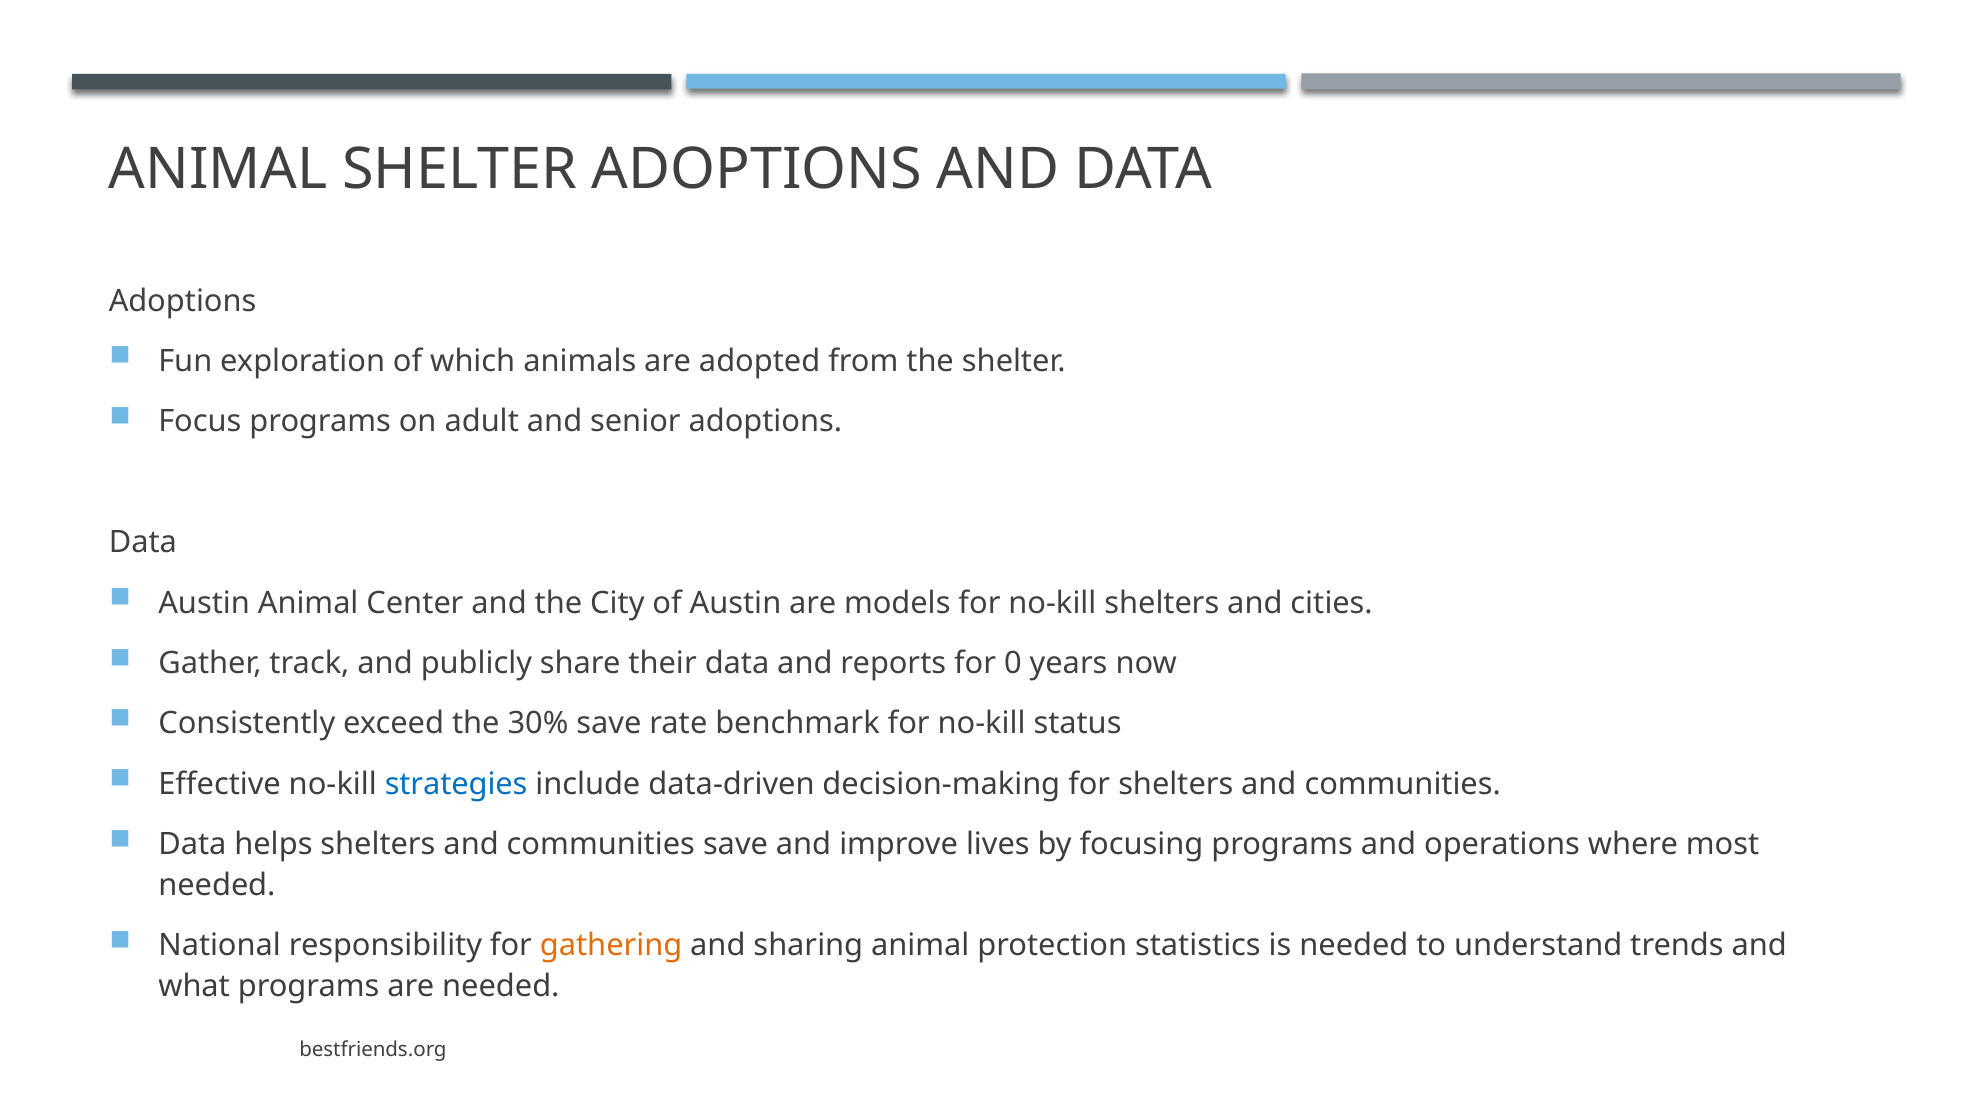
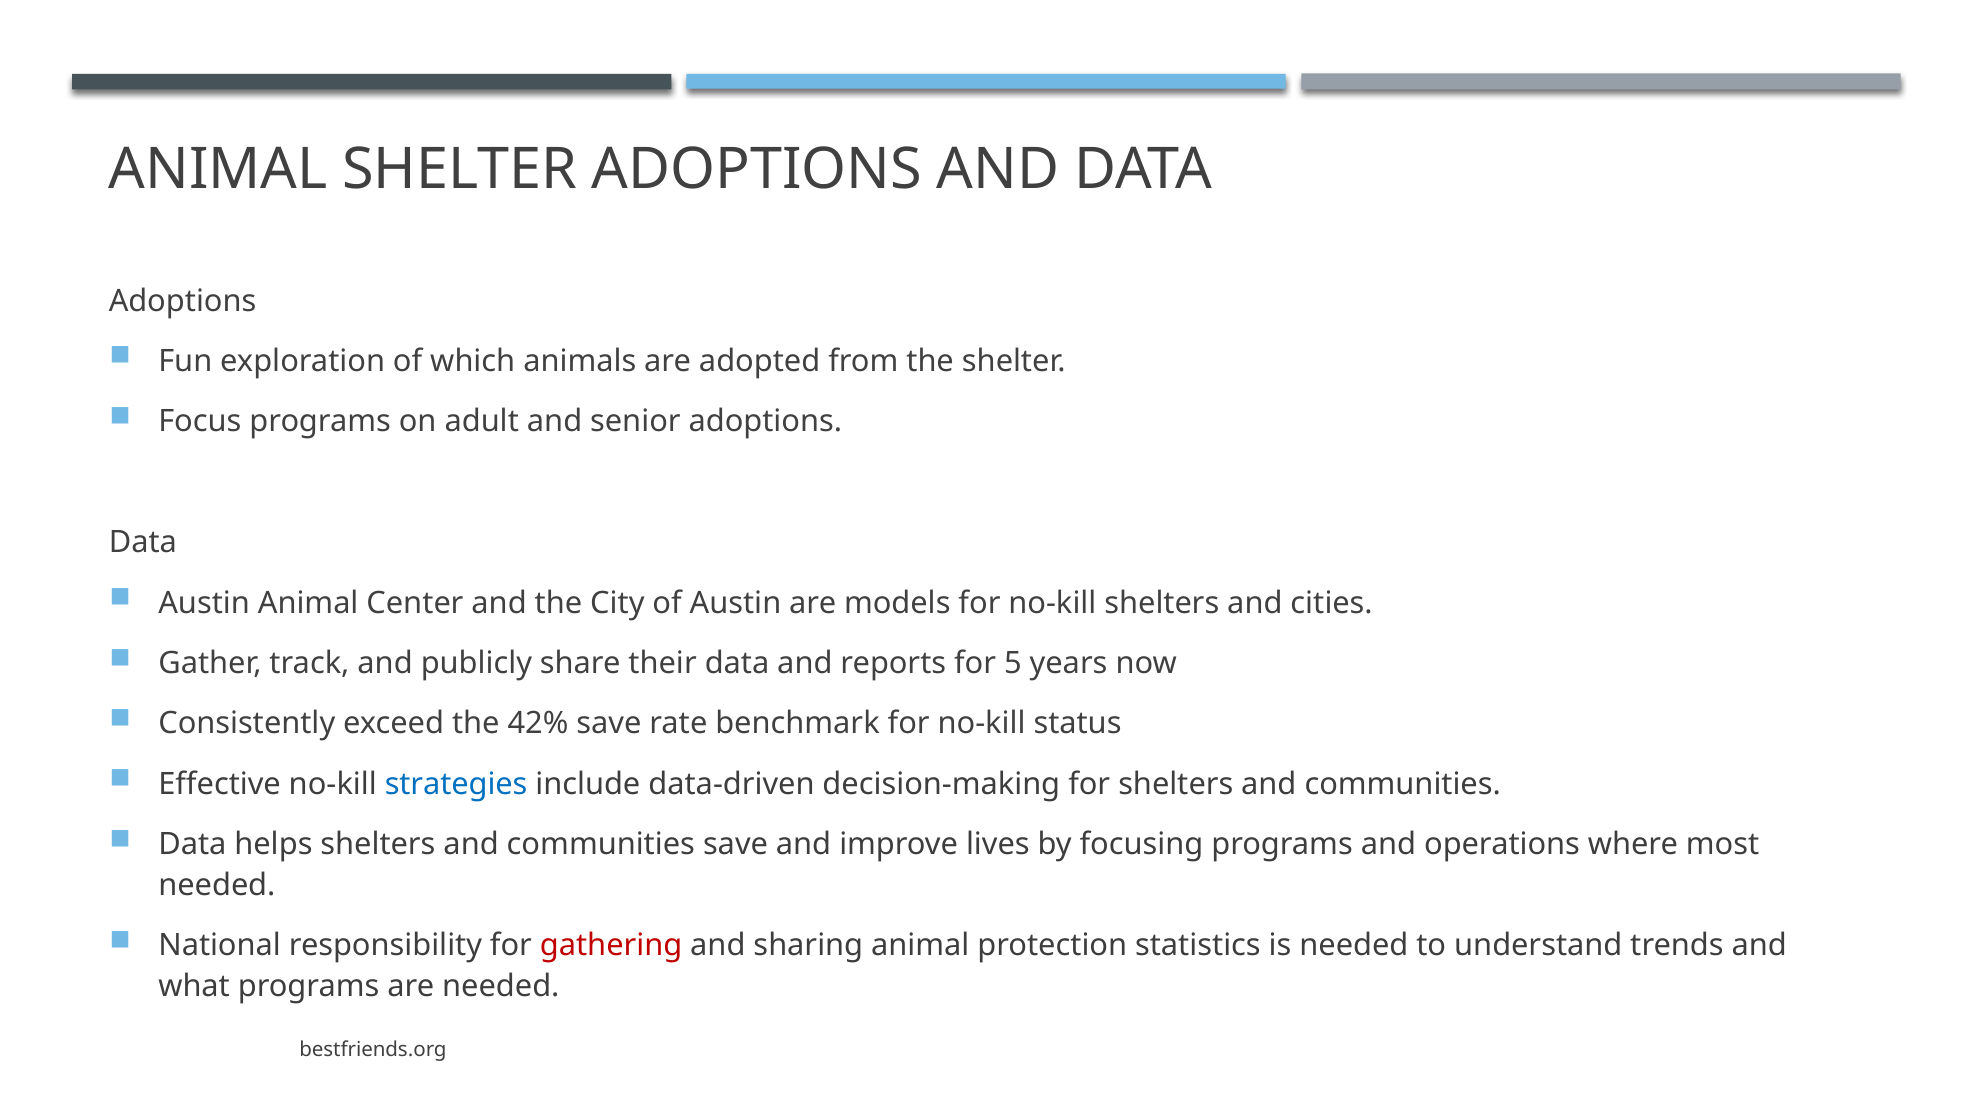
0: 0 -> 5
30%: 30% -> 42%
gathering colour: orange -> red
